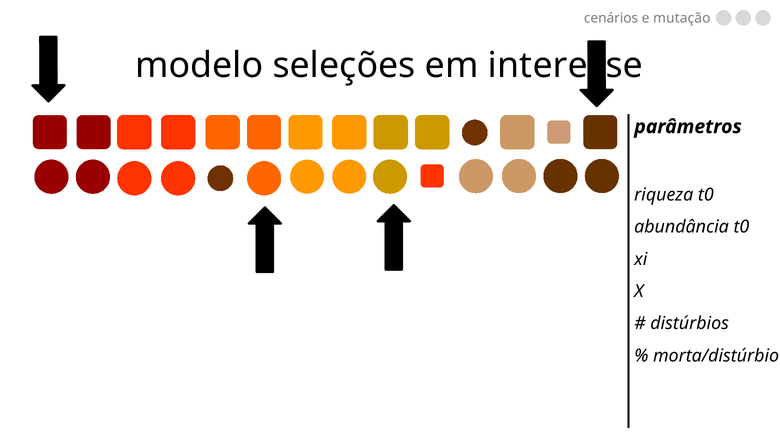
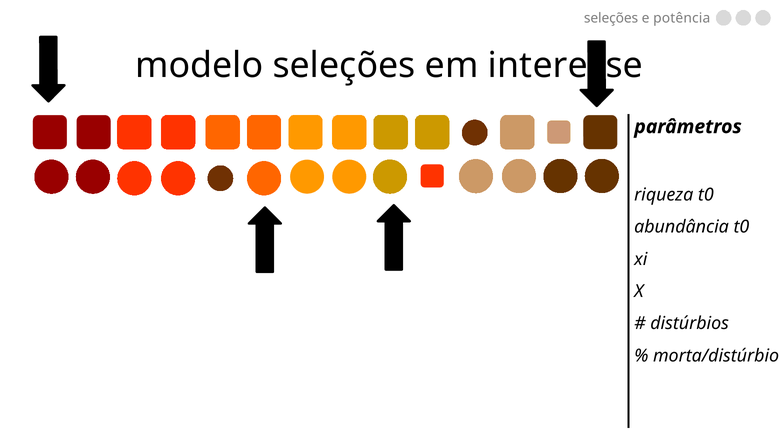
cenários at (611, 18): cenários -> seleções
mutação: mutação -> potência
